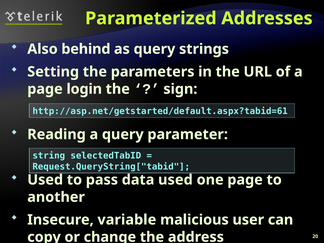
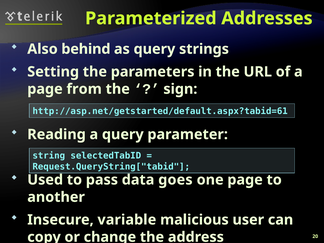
login: login -> from
data used: used -> goes
